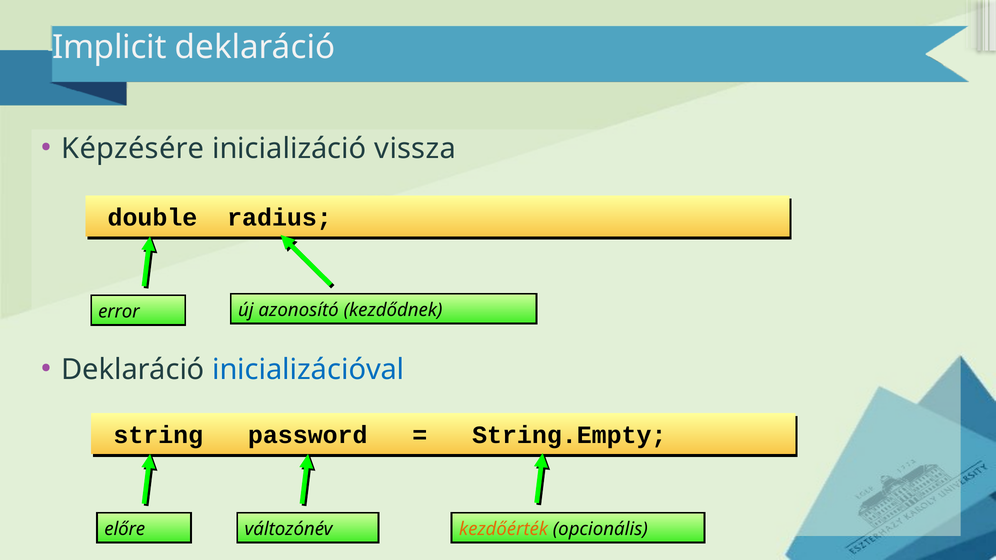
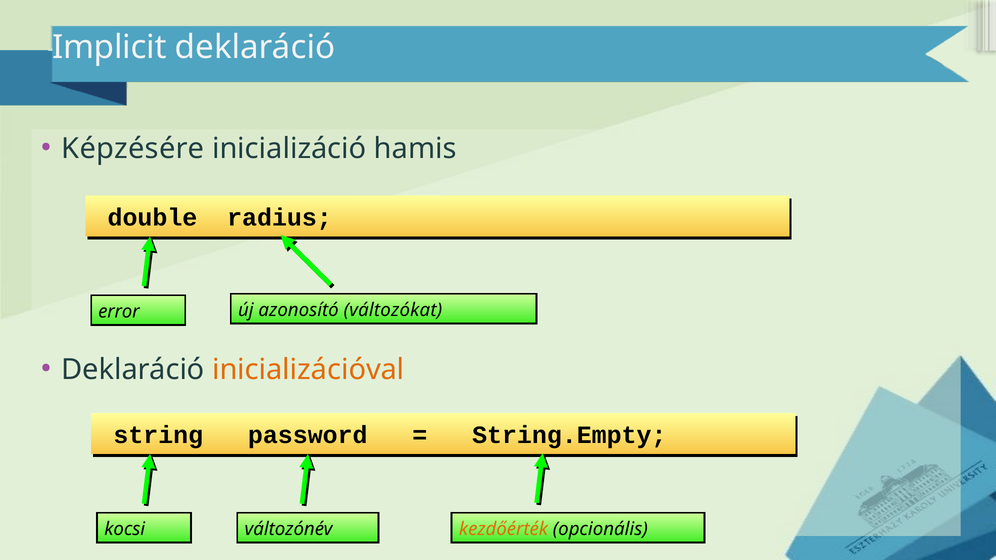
vissza: vissza -> hamis
kezdődnek: kezdődnek -> változókat
inicializációval colour: blue -> orange
előre: előre -> kocsi
